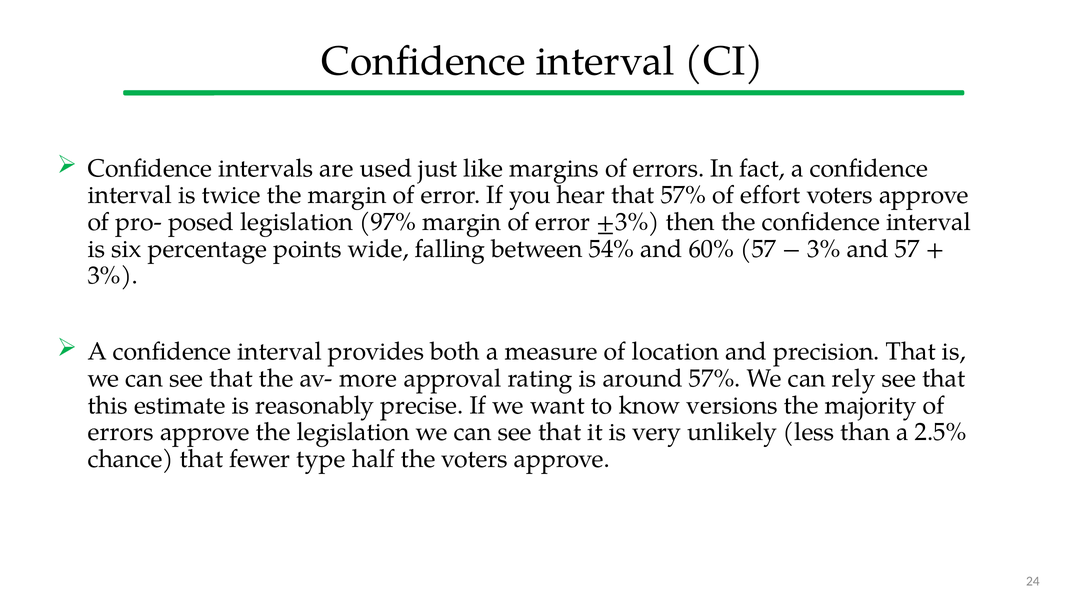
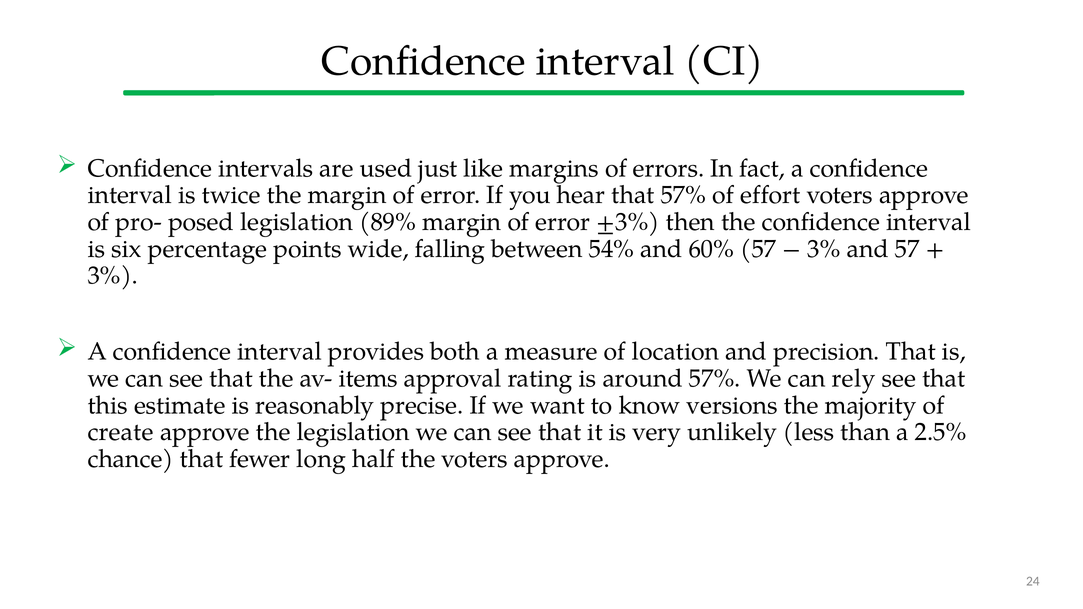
97%: 97% -> 89%
more: more -> items
errors at (121, 432): errors -> create
type: type -> long
